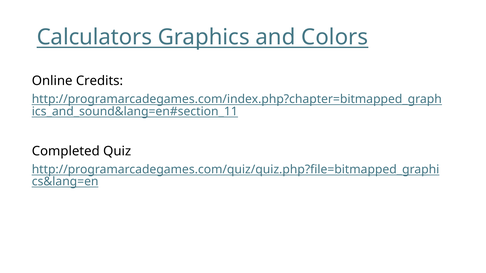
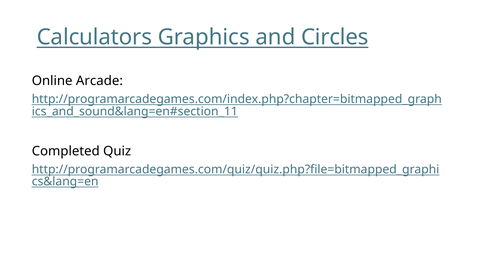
Colors: Colors -> Circles
Credits: Credits -> Arcade
